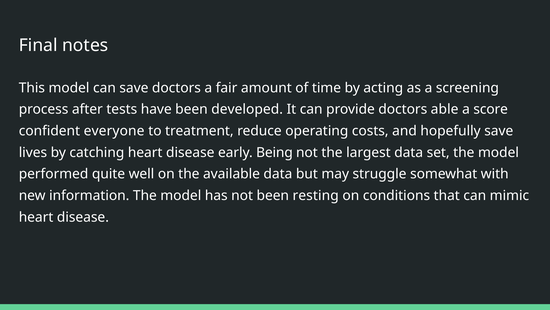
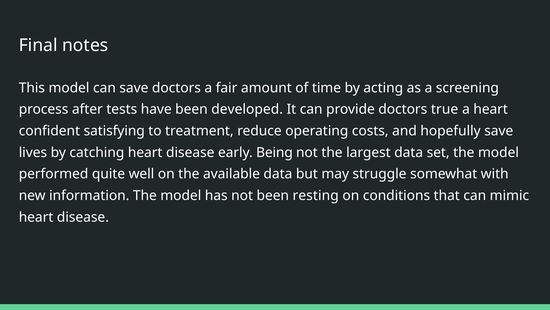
able: able -> true
a score: score -> heart
everyone: everyone -> satisfying
